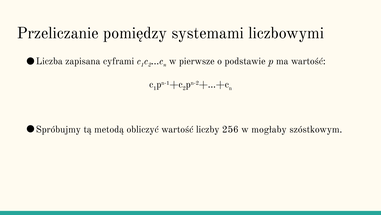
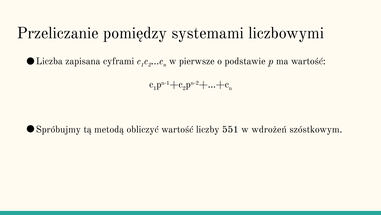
256: 256 -> 551
mogłaby: mogłaby -> wdrożeń
